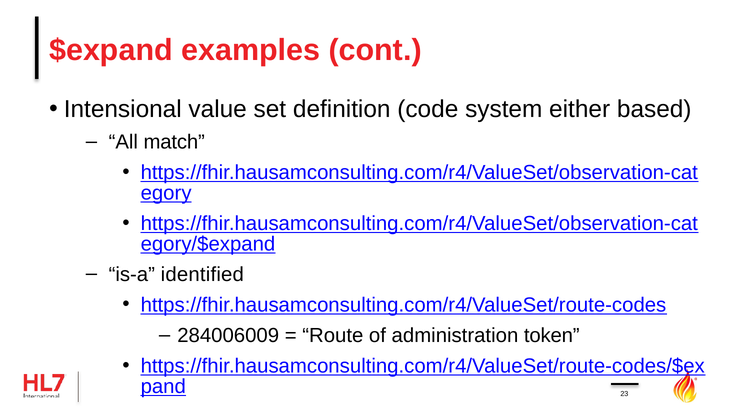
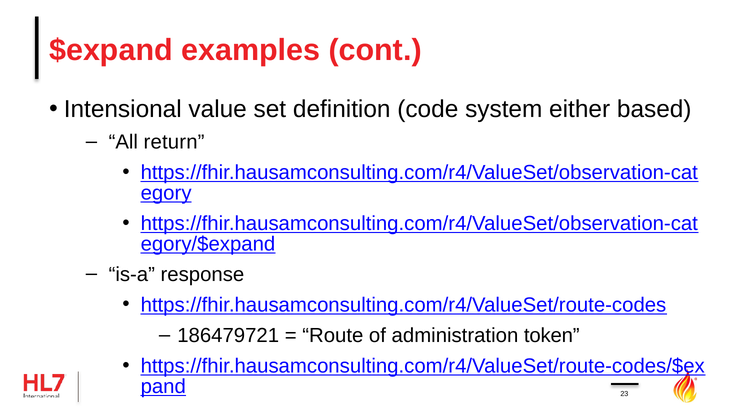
match: match -> return
identified: identified -> response
284006009: 284006009 -> 186479721
